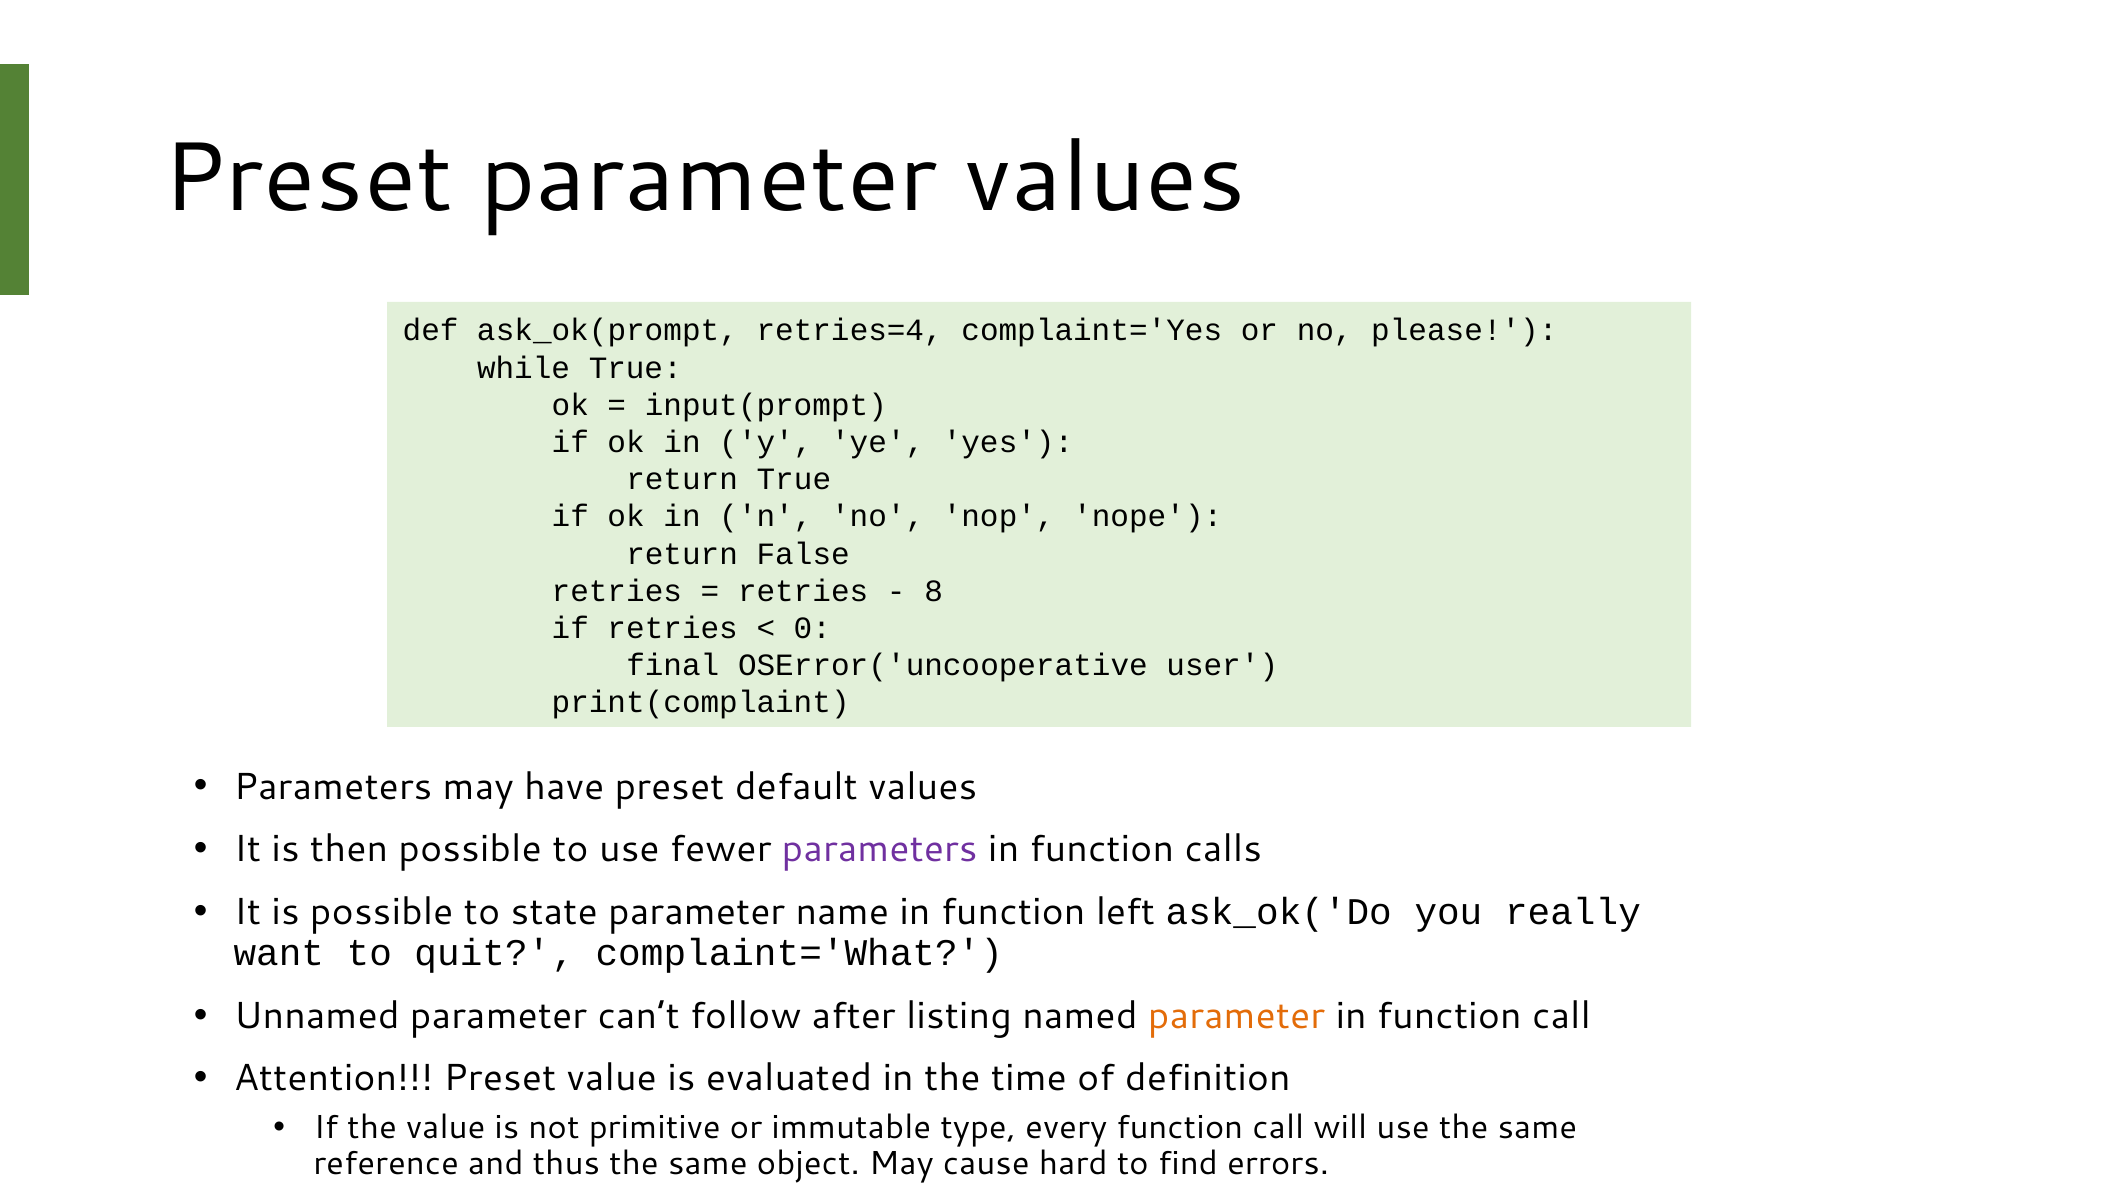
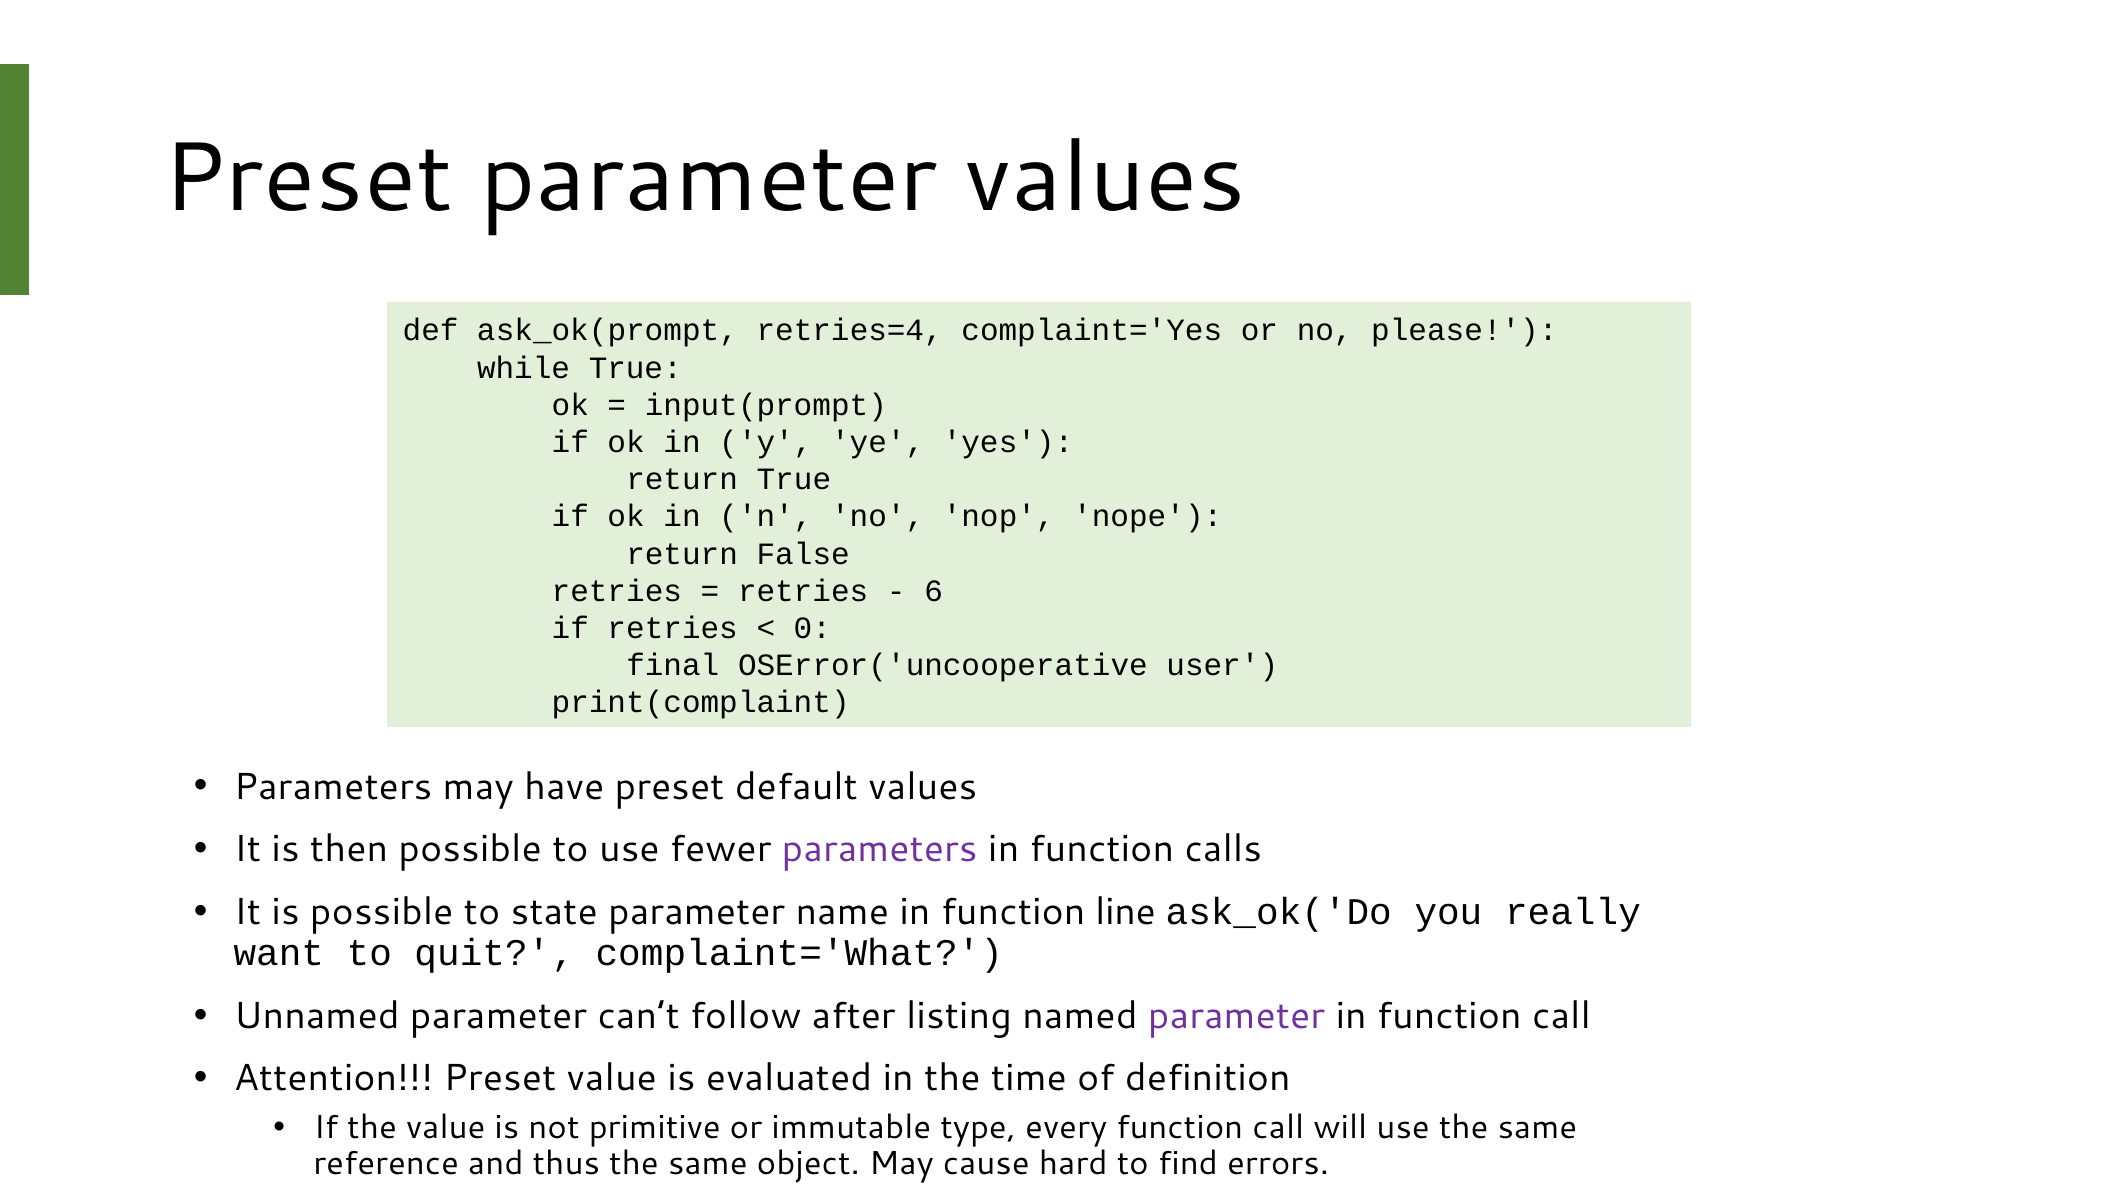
8: 8 -> 6
left: left -> line
parameter at (1237, 1016) colour: orange -> purple
